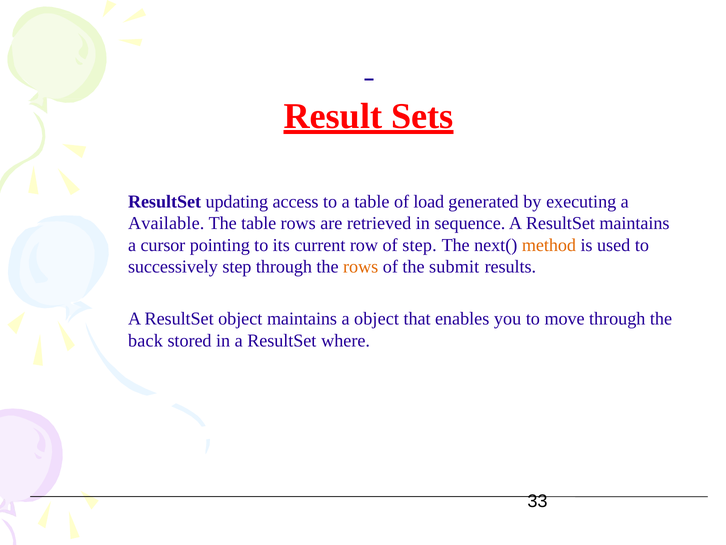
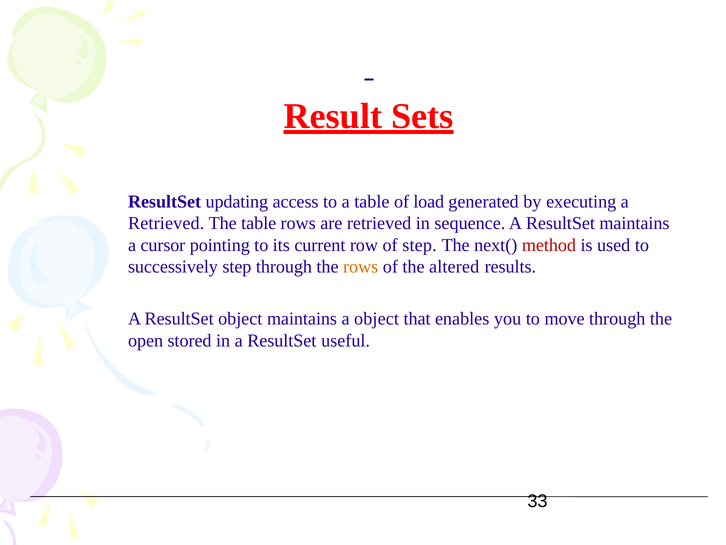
Available at (166, 223): Available -> Retrieved
method colour: orange -> red
submit: submit -> altered
back: back -> open
where: where -> useful
